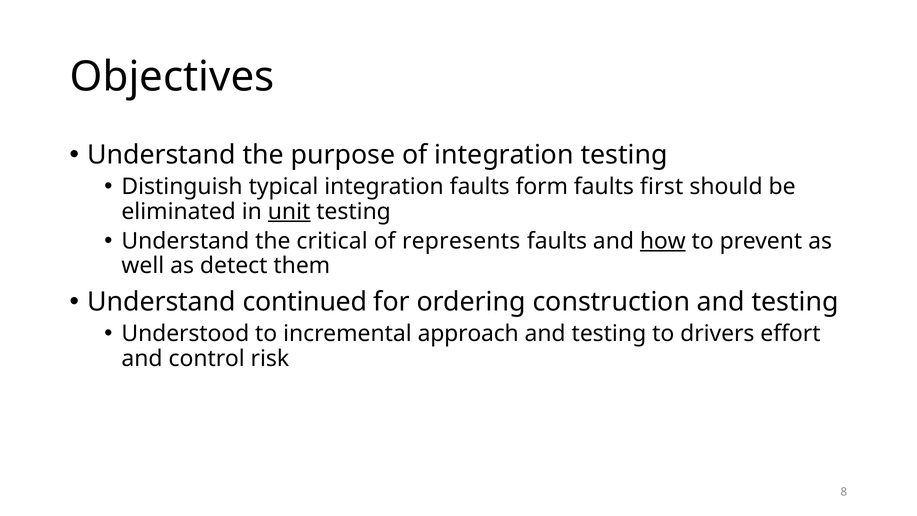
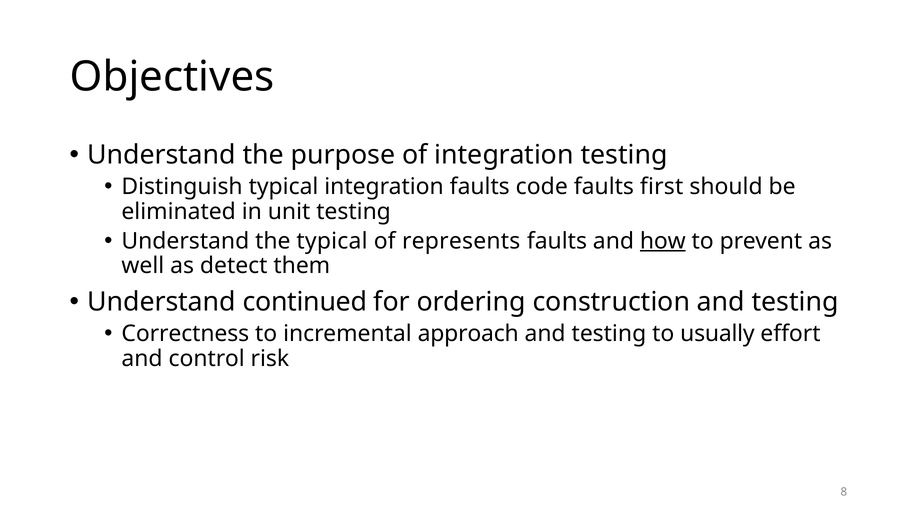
form: form -> code
unit underline: present -> none
the critical: critical -> typical
Understood: Understood -> Correctness
drivers: drivers -> usually
